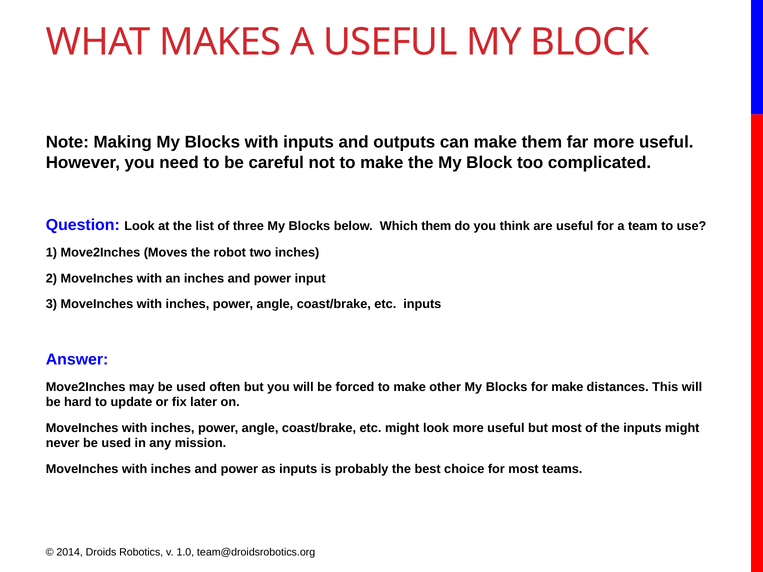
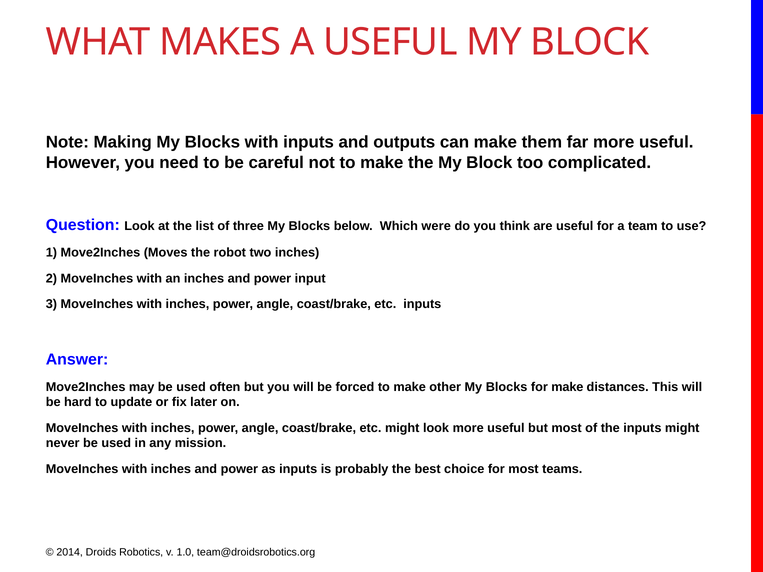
Which them: them -> were
